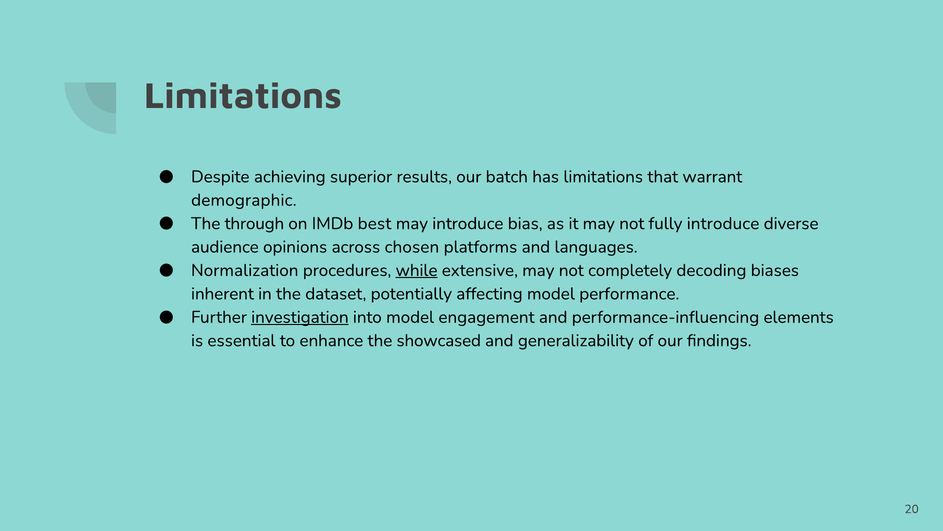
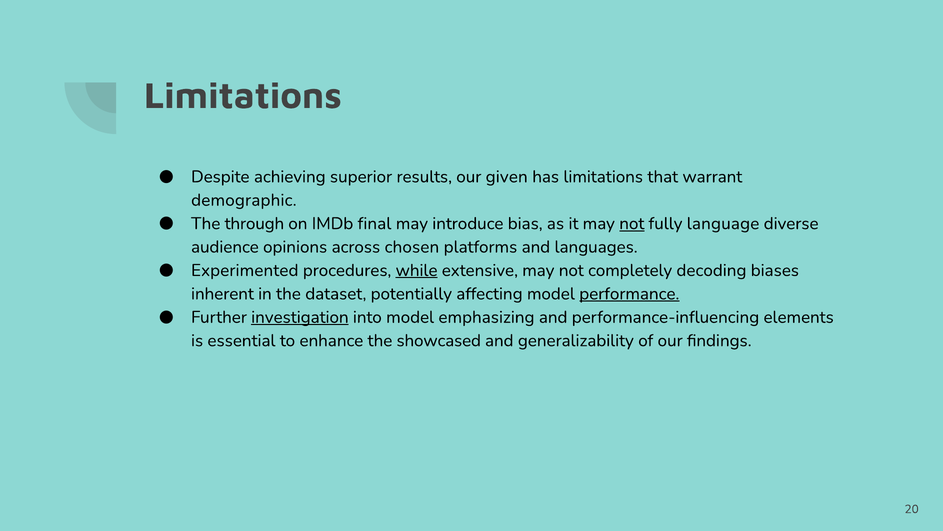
batch: batch -> given
best: best -> final
not at (632, 223) underline: none -> present
fully introduce: introduce -> language
Normalization: Normalization -> Experimented
performance underline: none -> present
engagement: engagement -> emphasizing
